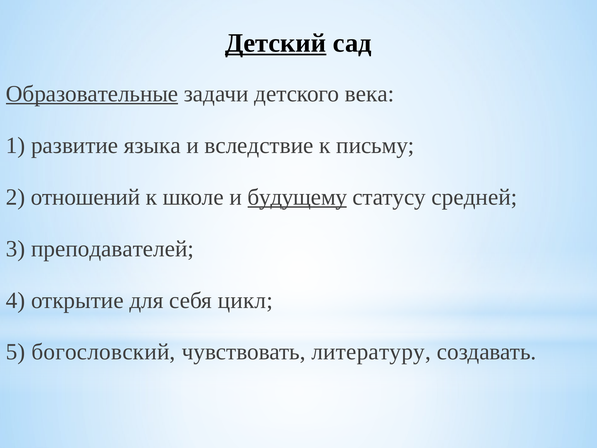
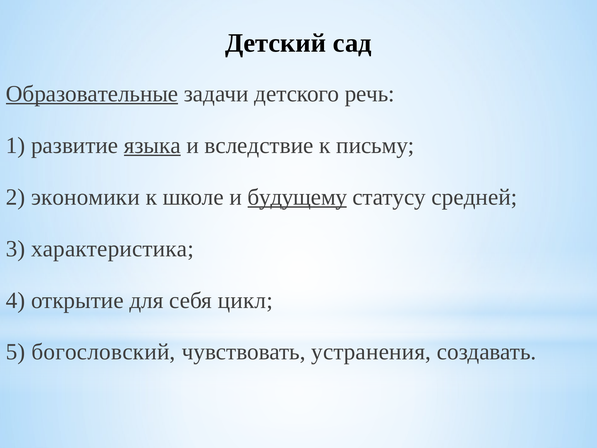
Детский underline: present -> none
века: века -> речь
языка underline: none -> present
отношений: отношений -> экономики
преподавателей: преподавателей -> характеристика
литературу: литературу -> устранения
